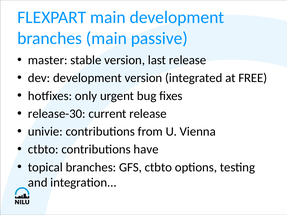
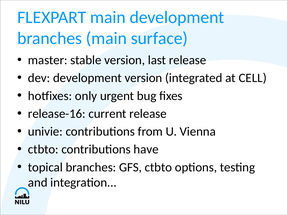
passive: passive -> surface
FREE: FREE -> CELL
release-30: release-30 -> release-16
